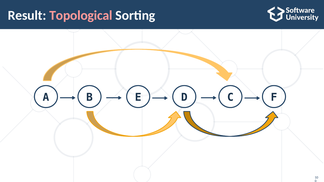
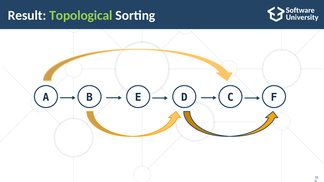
Topological colour: pink -> light green
